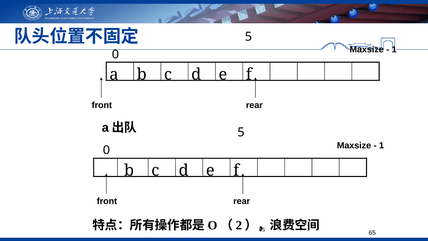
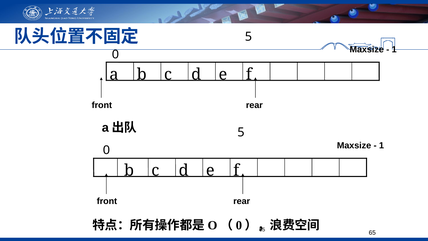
2 at (239, 225): 2 -> 0
